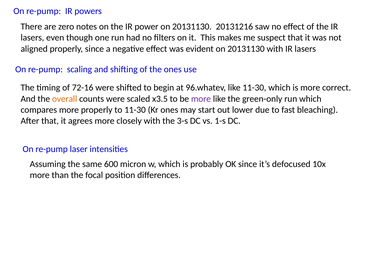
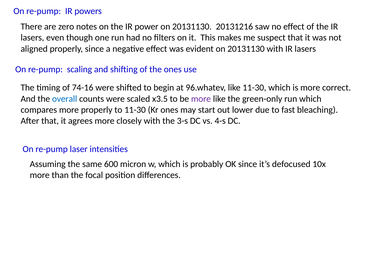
72-16: 72-16 -> 74-16
overall colour: orange -> blue
1-s: 1-s -> 4-s
